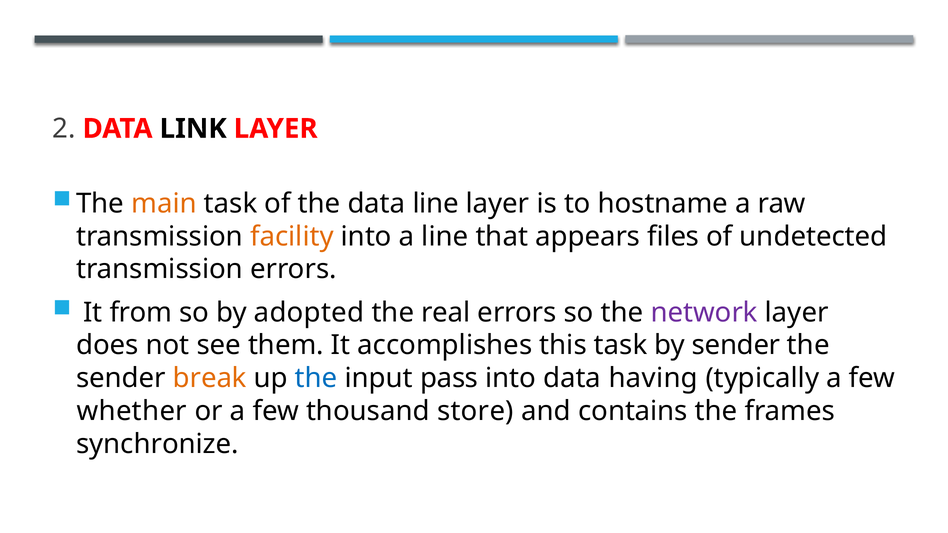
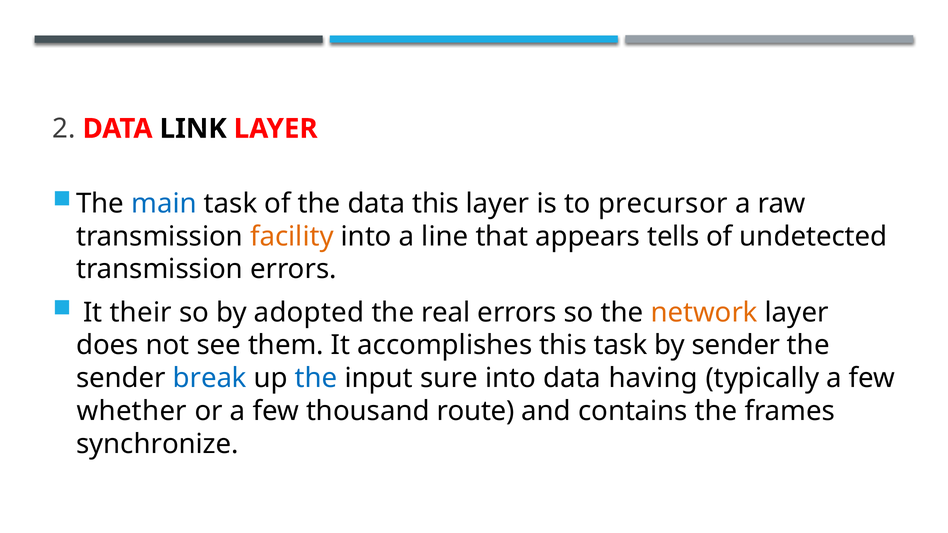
main colour: orange -> blue
data line: line -> this
hostname: hostname -> precursor
files: files -> tells
from: from -> their
network colour: purple -> orange
break colour: orange -> blue
pass: pass -> sure
store: store -> route
